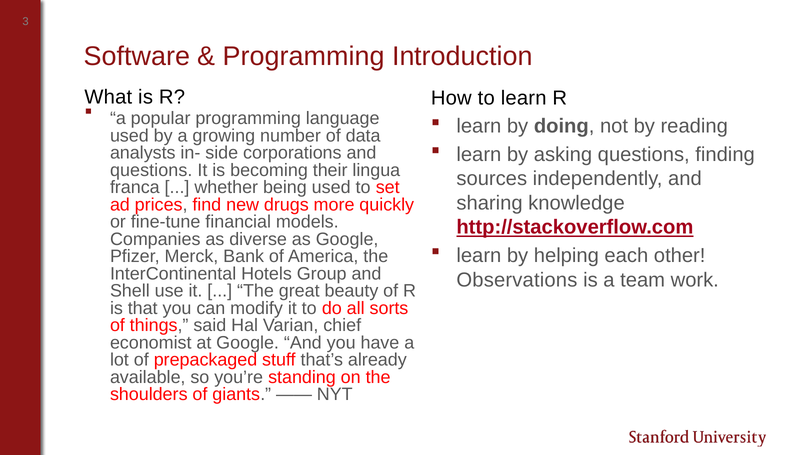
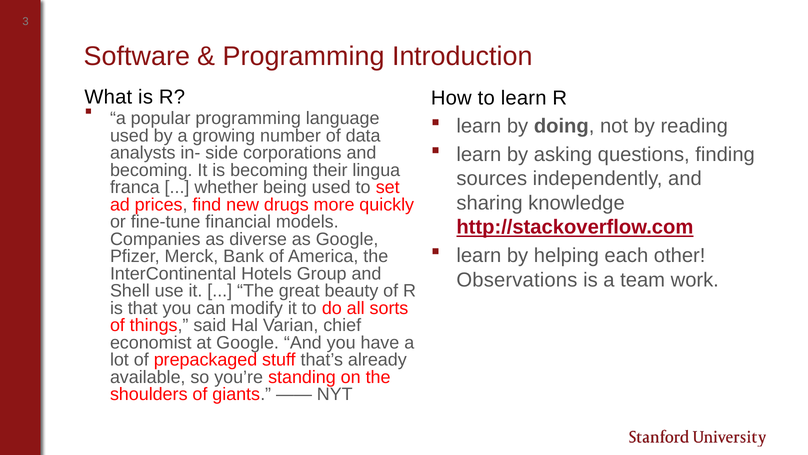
questions at (151, 170): questions -> becoming
